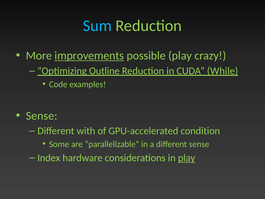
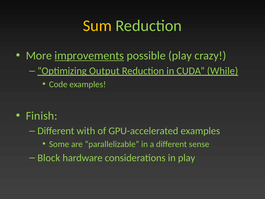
Sum colour: light blue -> yellow
Outline: Outline -> Output
Sense at (42, 116): Sense -> Finish
GPU-accelerated condition: condition -> examples
Index: Index -> Block
play at (187, 158) underline: present -> none
